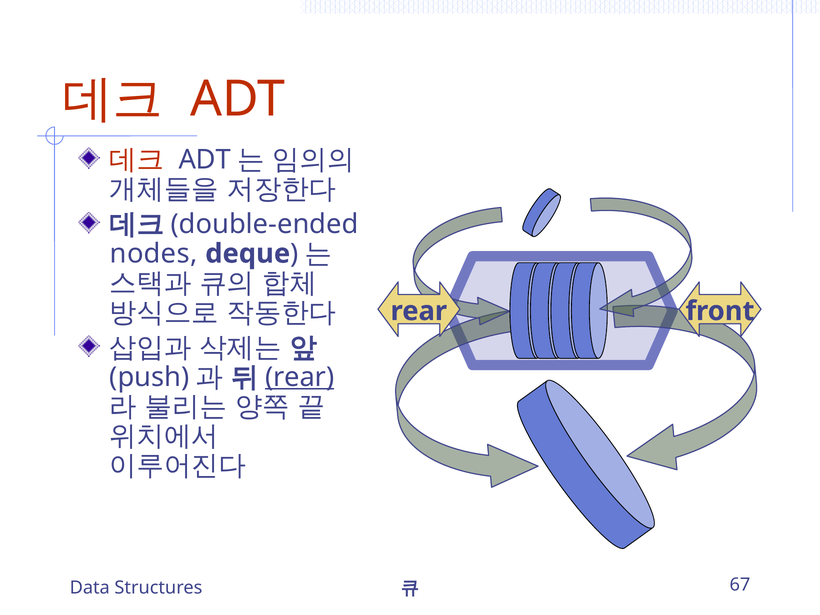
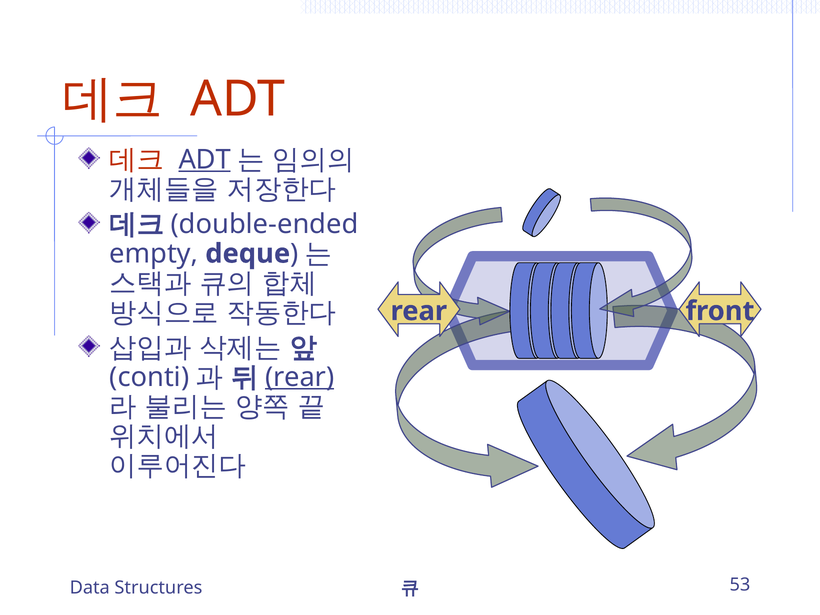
ADT at (205, 160) underline: none -> present
nodes: nodes -> empty
push: push -> conti
67: 67 -> 53
